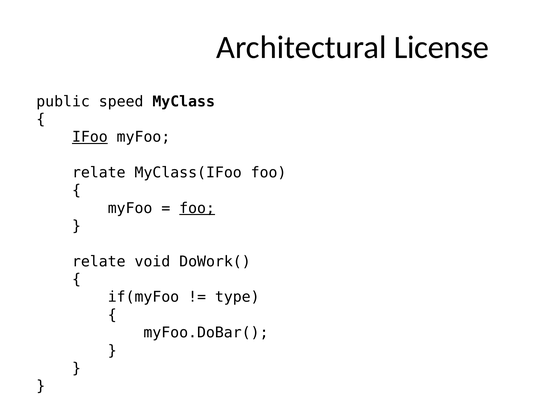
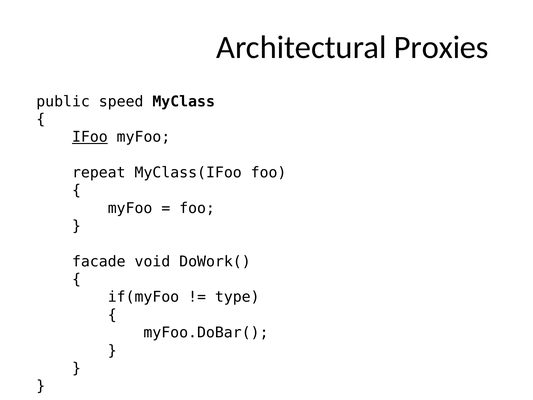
License: License -> Proxies
relate at (99, 172): relate -> repeat
foo at (197, 208) underline: present -> none
relate at (99, 261): relate -> facade
